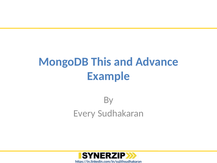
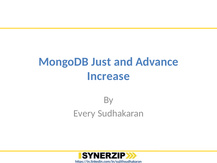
This: This -> Just
Example: Example -> Increase
